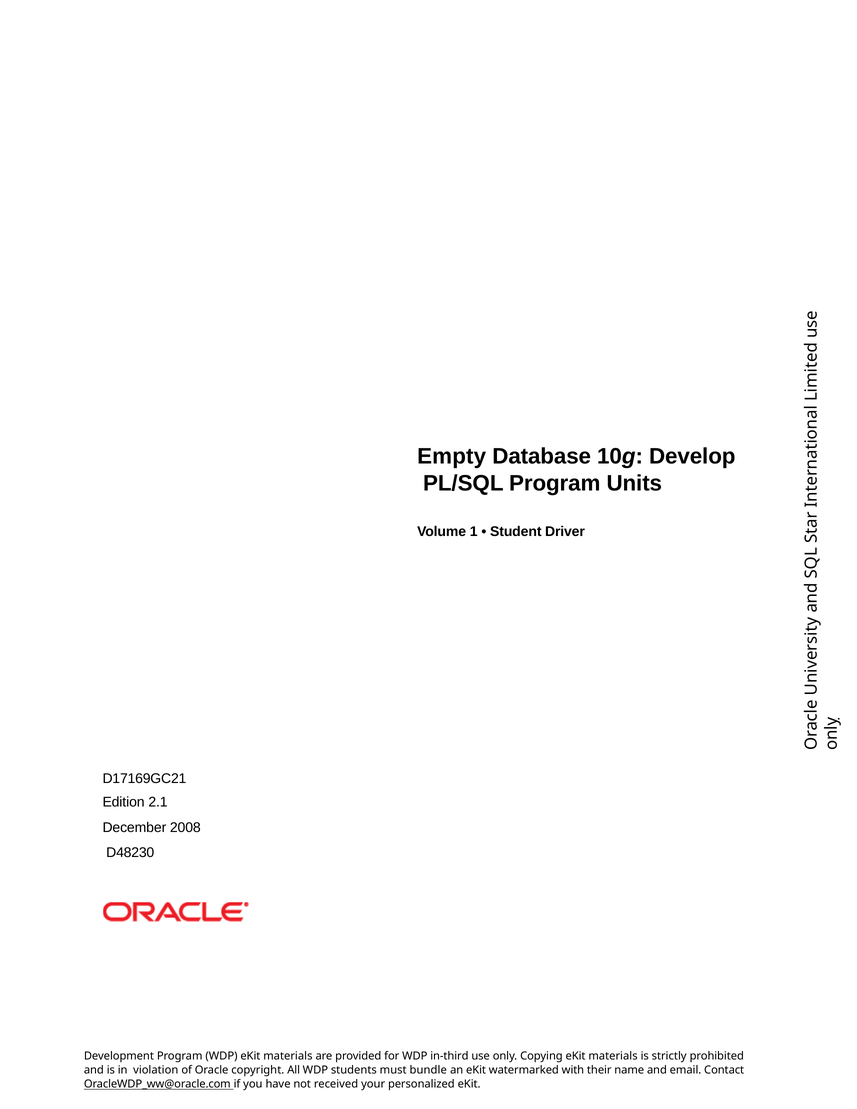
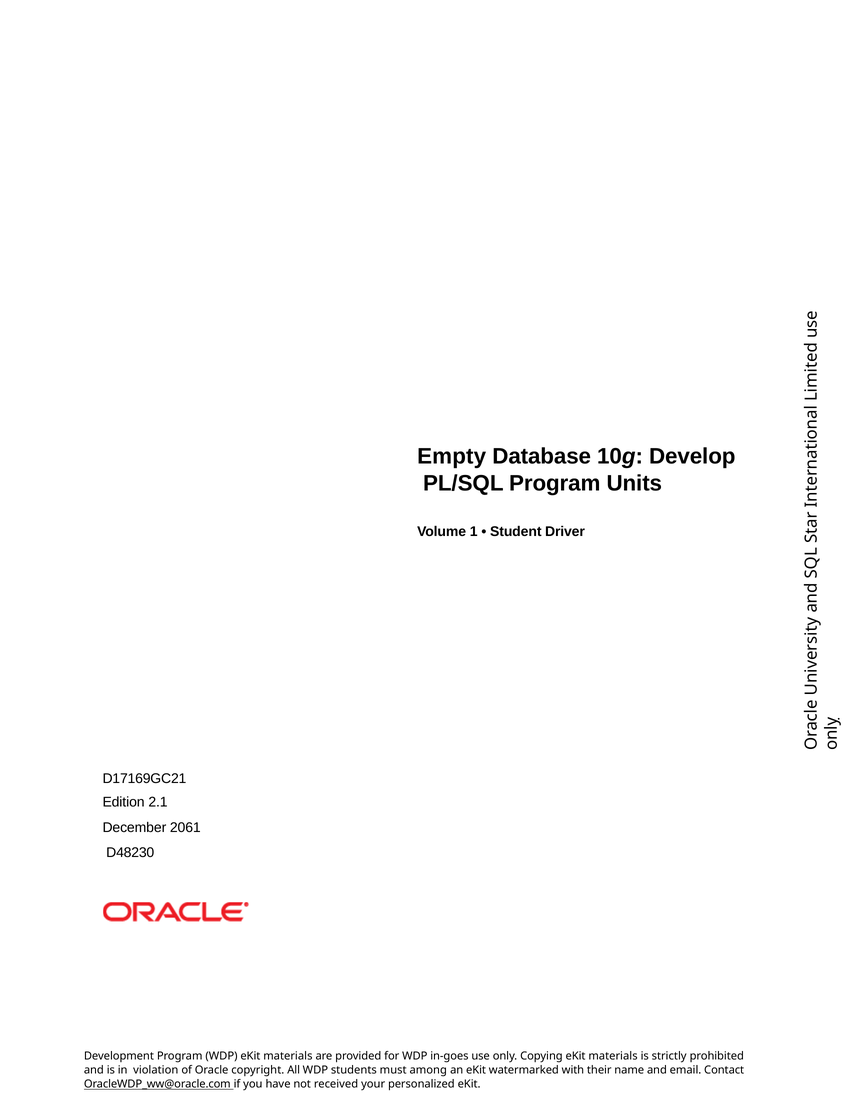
2008: 2008 -> 2061
in-third: in-third -> in-goes
bundle: bundle -> among
